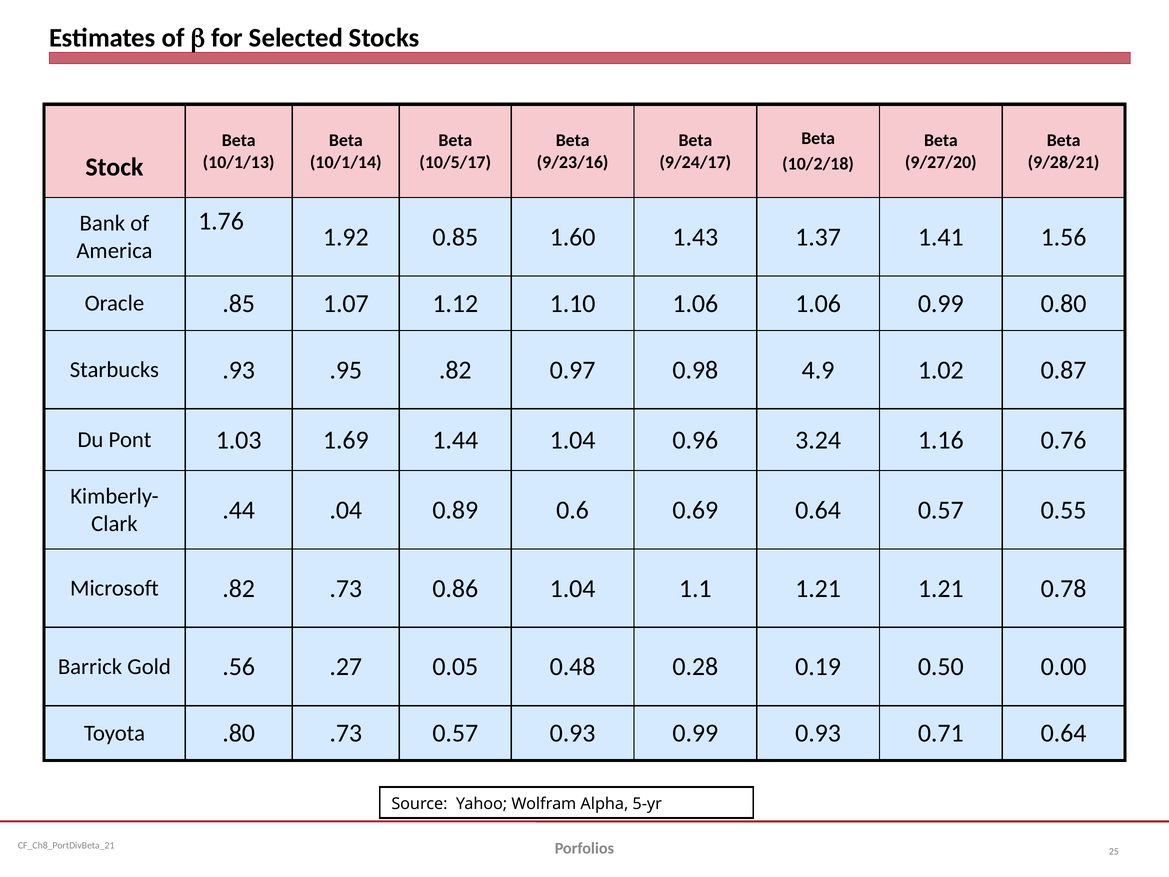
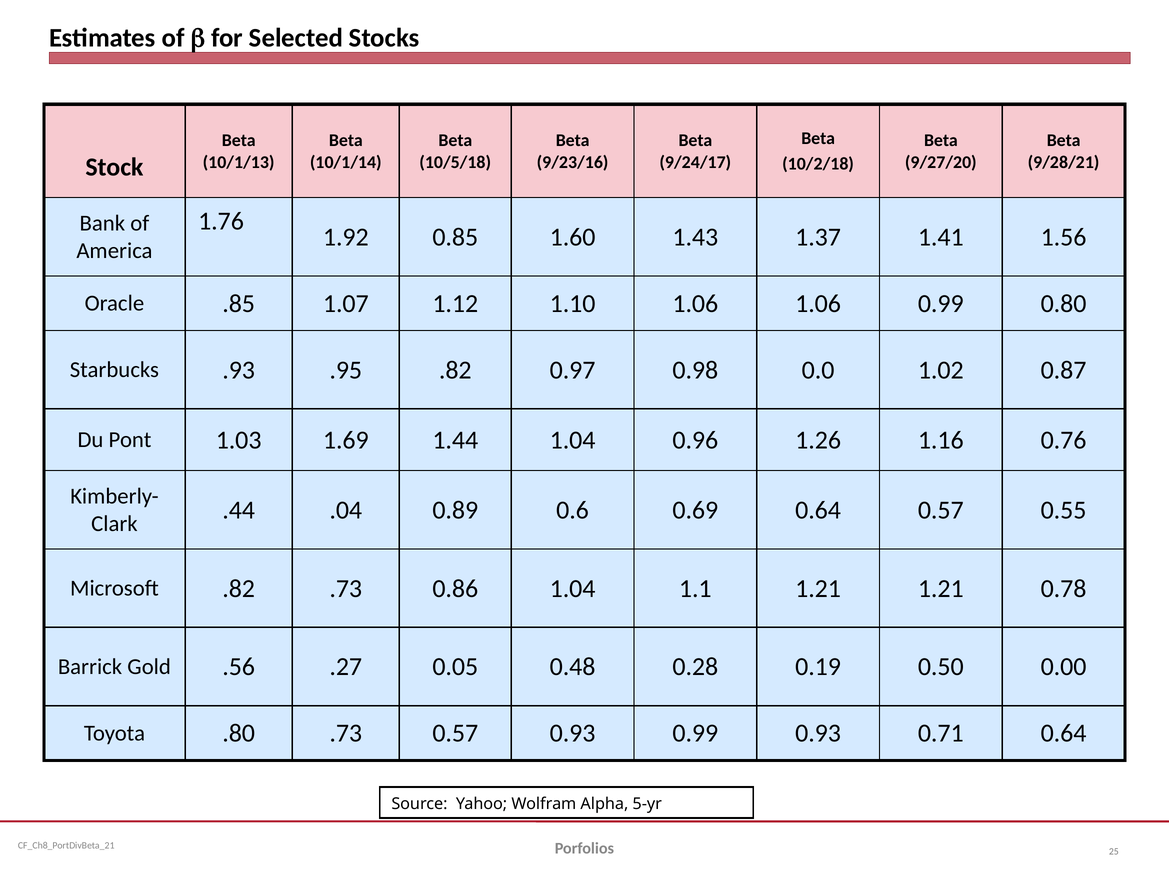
10/5/17: 10/5/17 -> 10/5/18
4.9: 4.9 -> 0.0
3.24: 3.24 -> 1.26
